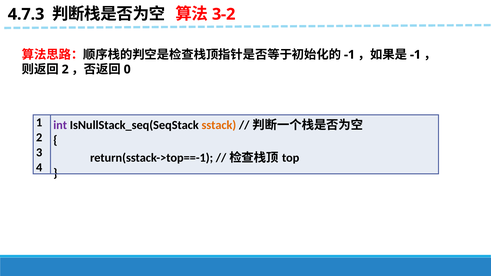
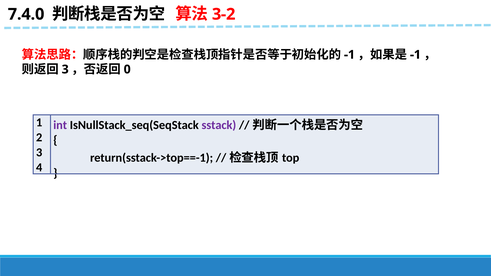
4.7.3: 4.7.3 -> 7.4.0
2 at (65, 69): 2 -> 3
sstack colour: orange -> purple
